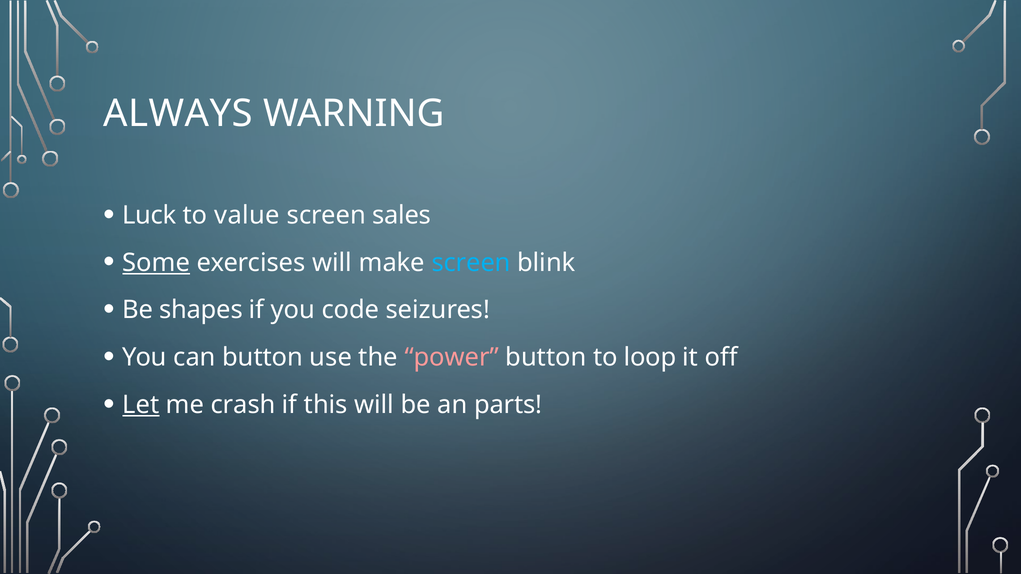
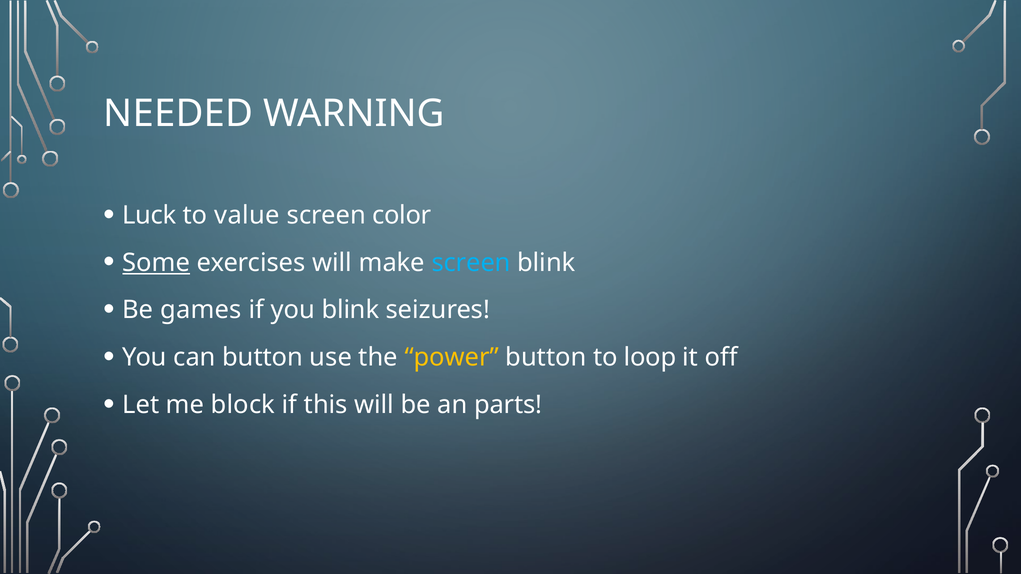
ALWAYS: ALWAYS -> NEEDED
sales: sales -> color
shapes: shapes -> games
you code: code -> blink
power colour: pink -> yellow
Let underline: present -> none
crash: crash -> block
